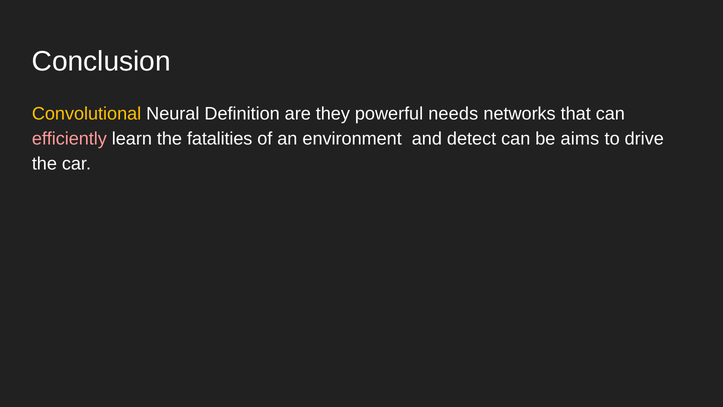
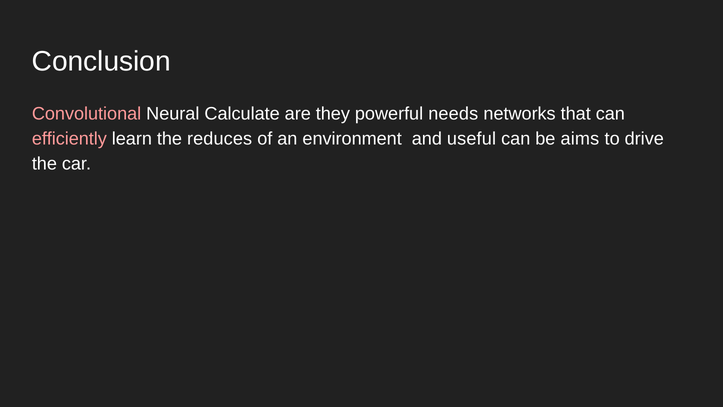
Convolutional colour: yellow -> pink
Definition: Definition -> Calculate
fatalities: fatalities -> reduces
detect: detect -> useful
